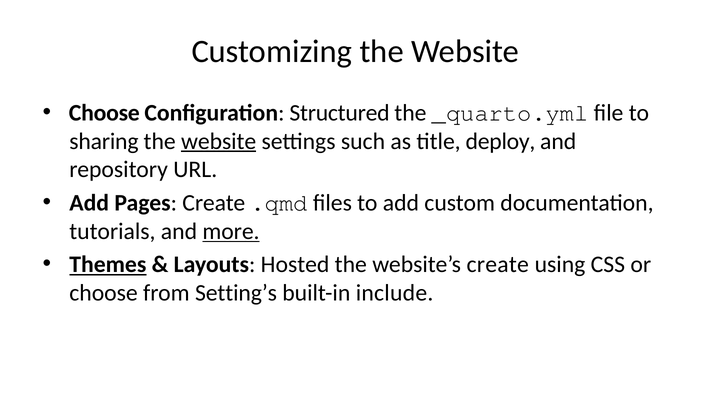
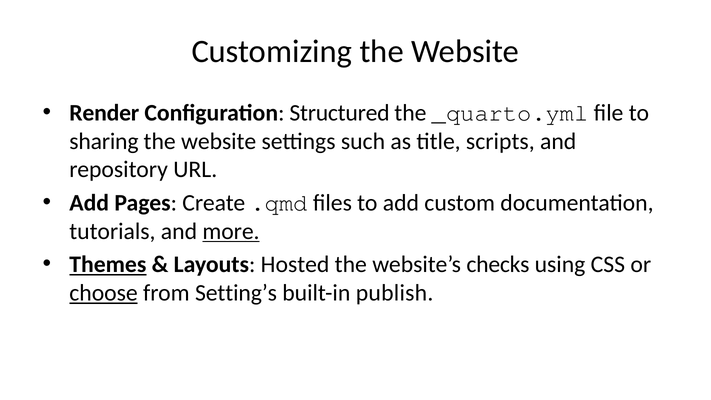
Choose at (104, 113): Choose -> Render
website at (219, 141) underline: present -> none
deploy: deploy -> scripts
website’s create: create -> checks
choose at (104, 293) underline: none -> present
include: include -> publish
